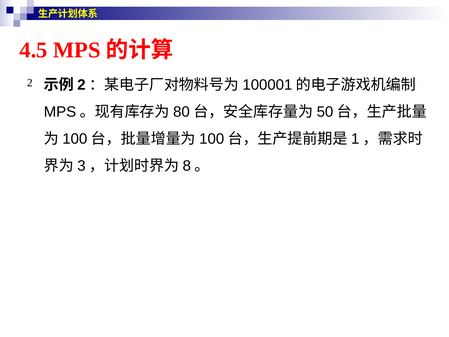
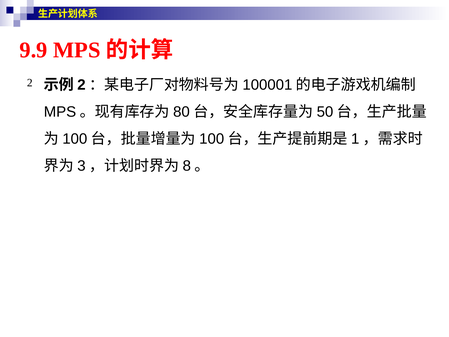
4.5: 4.5 -> 9.9
